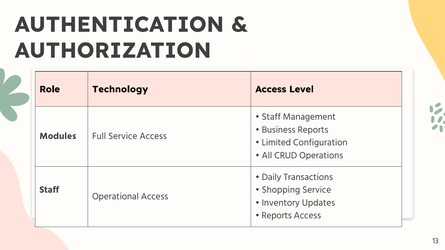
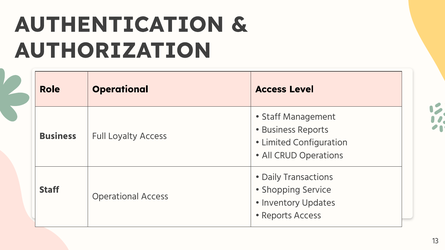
Role Technology: Technology -> Operational
Modules at (58, 136): Modules -> Business
Full Service: Service -> Loyalty
